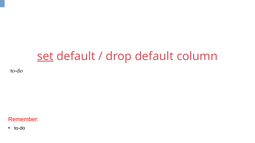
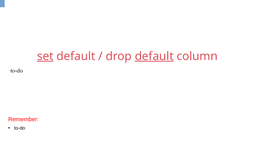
default at (154, 56) underline: none -> present
